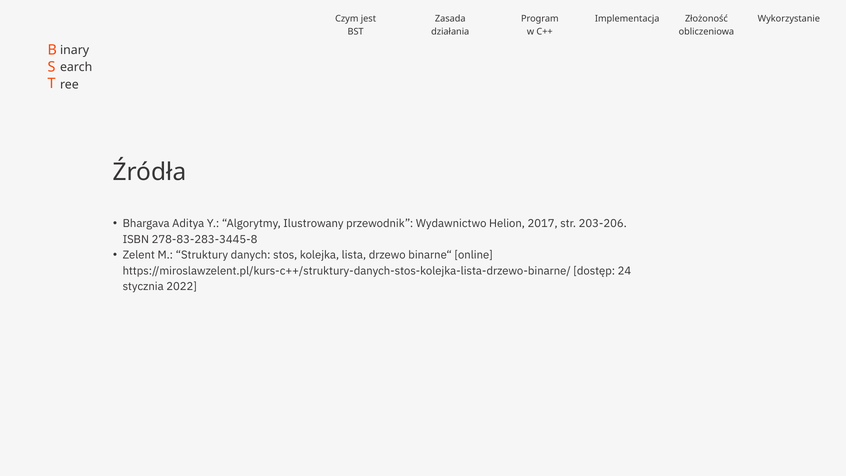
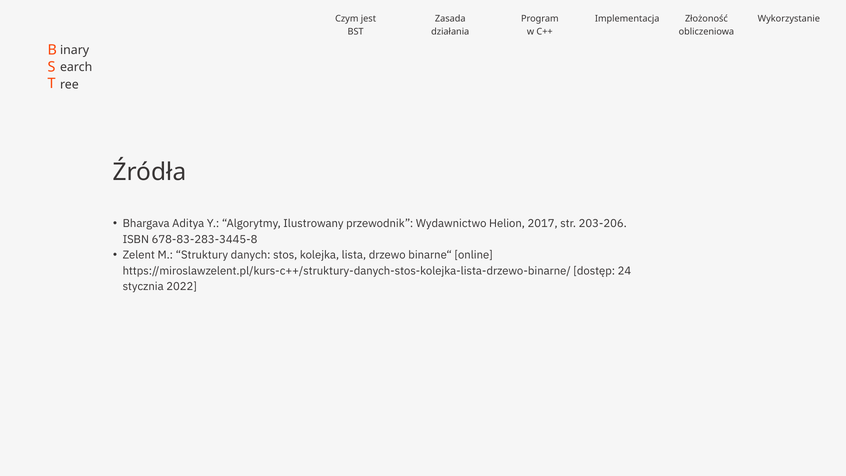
278-83-283-3445-8: 278-83-283-3445-8 -> 678-83-283-3445-8
